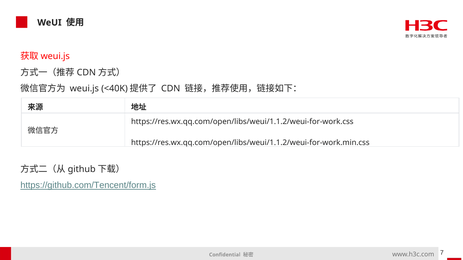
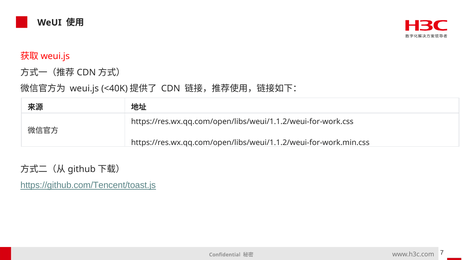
https://github.com/Tencent/form.js: https://github.com/Tencent/form.js -> https://github.com/Tencent/toast.js
